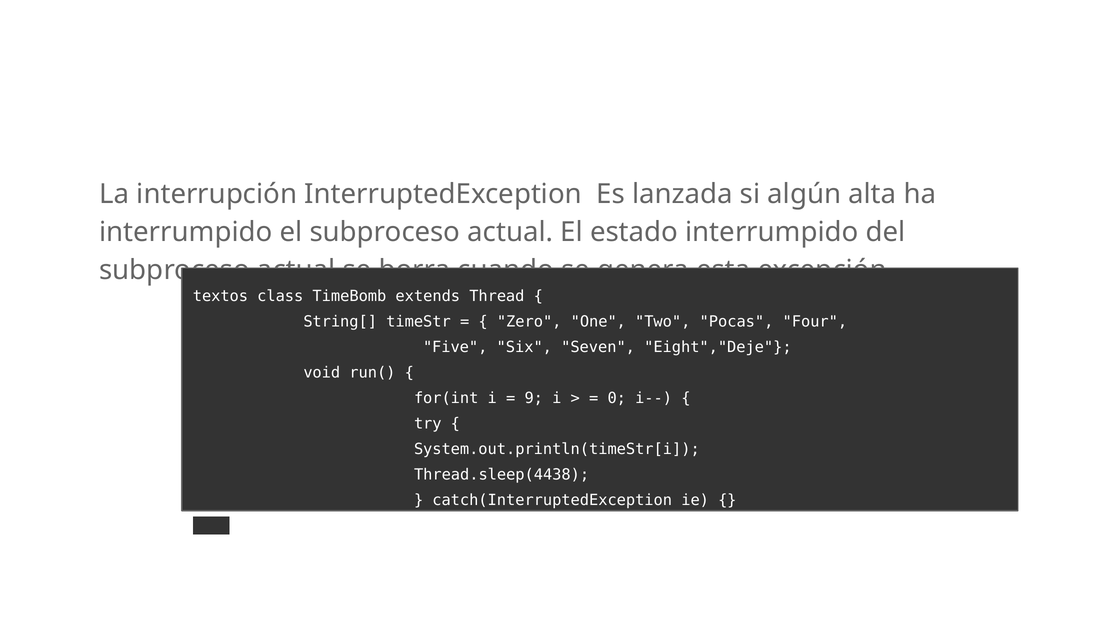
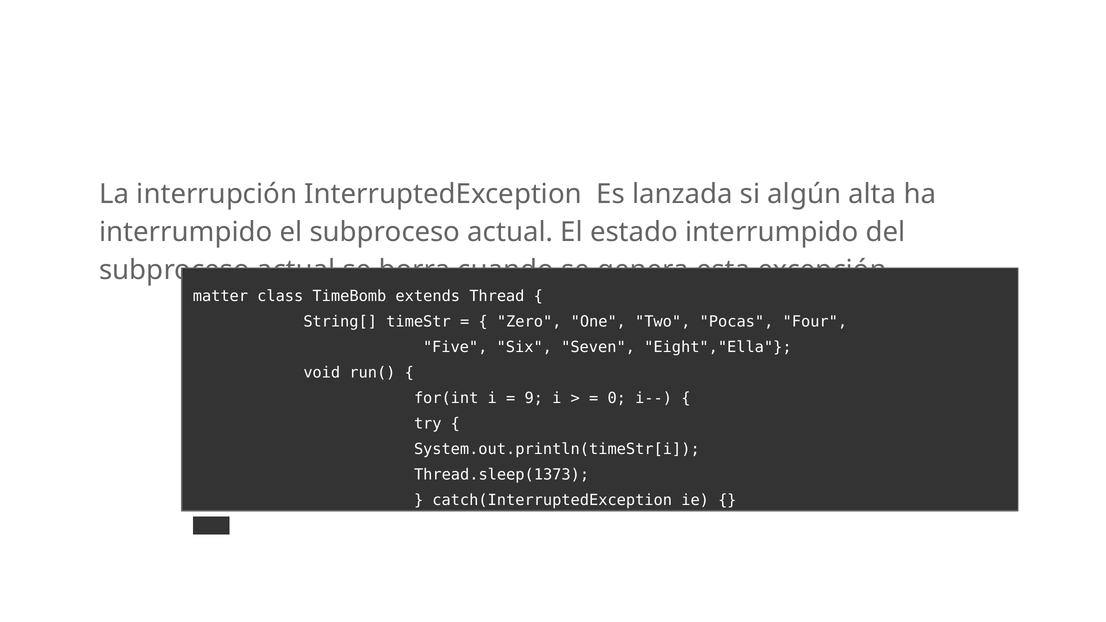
textos: textos -> matter
Eight","Deje: Eight","Deje -> Eight","Ella
Thread.sleep(4438: Thread.sleep(4438 -> Thread.sleep(1373
